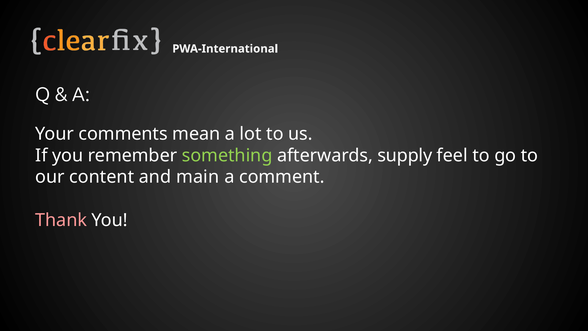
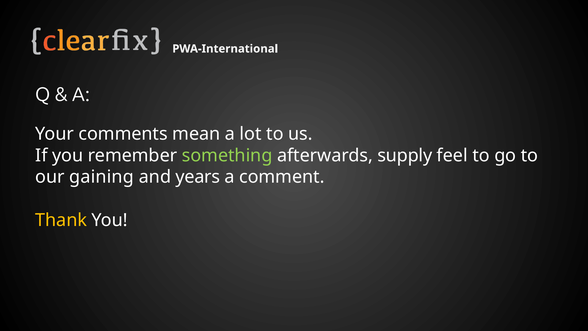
content: content -> gaining
main: main -> years
Thank colour: pink -> yellow
